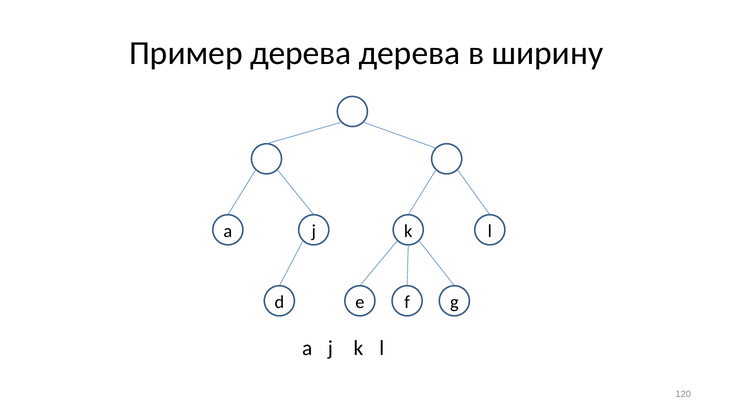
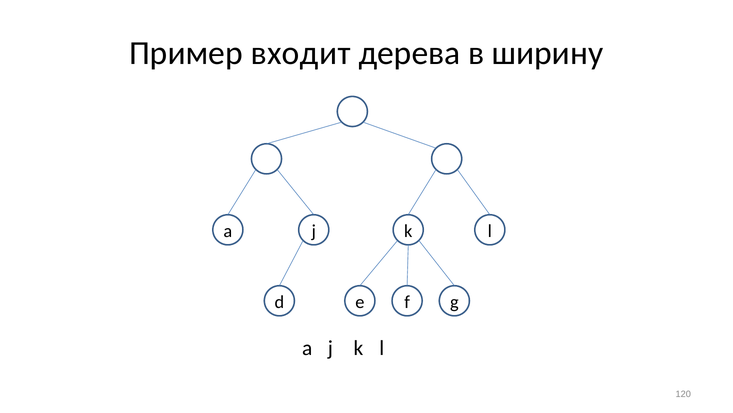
Пример дерева: дерева -> входит
